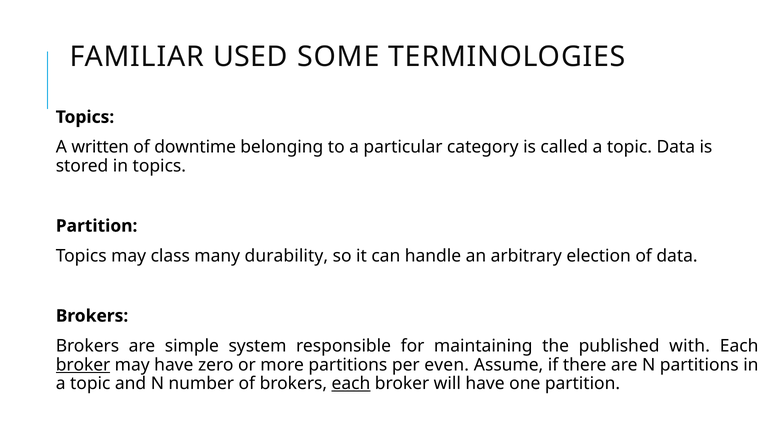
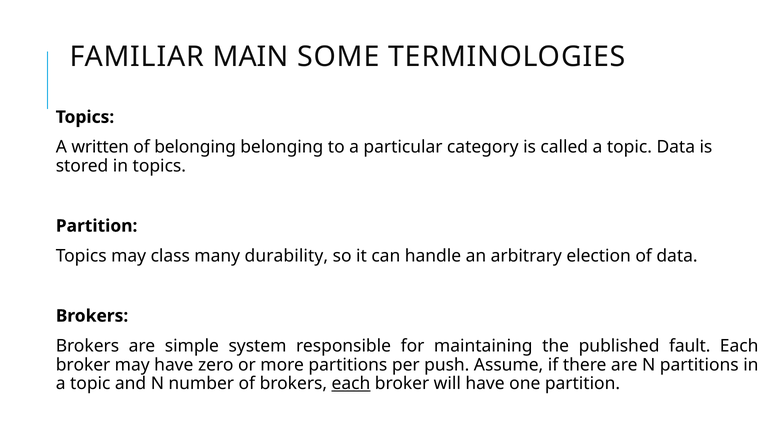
USED: USED -> MAIN
of downtime: downtime -> belonging
with: with -> fault
broker at (83, 364) underline: present -> none
even: even -> push
